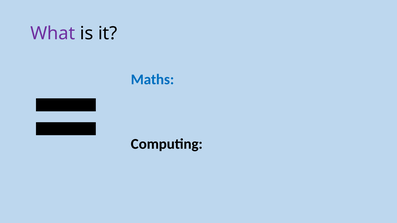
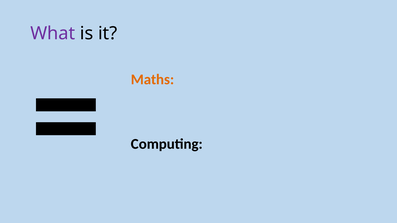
Maths colour: blue -> orange
